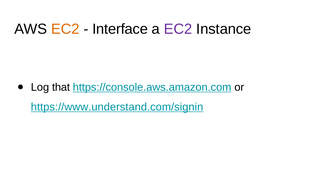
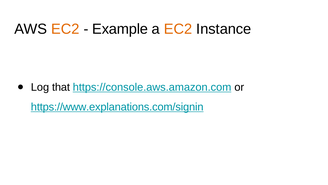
Interface: Interface -> Example
EC2 at (178, 29) colour: purple -> orange
https://www.understand.com/signin: https://www.understand.com/signin -> https://www.explanations.com/signin
